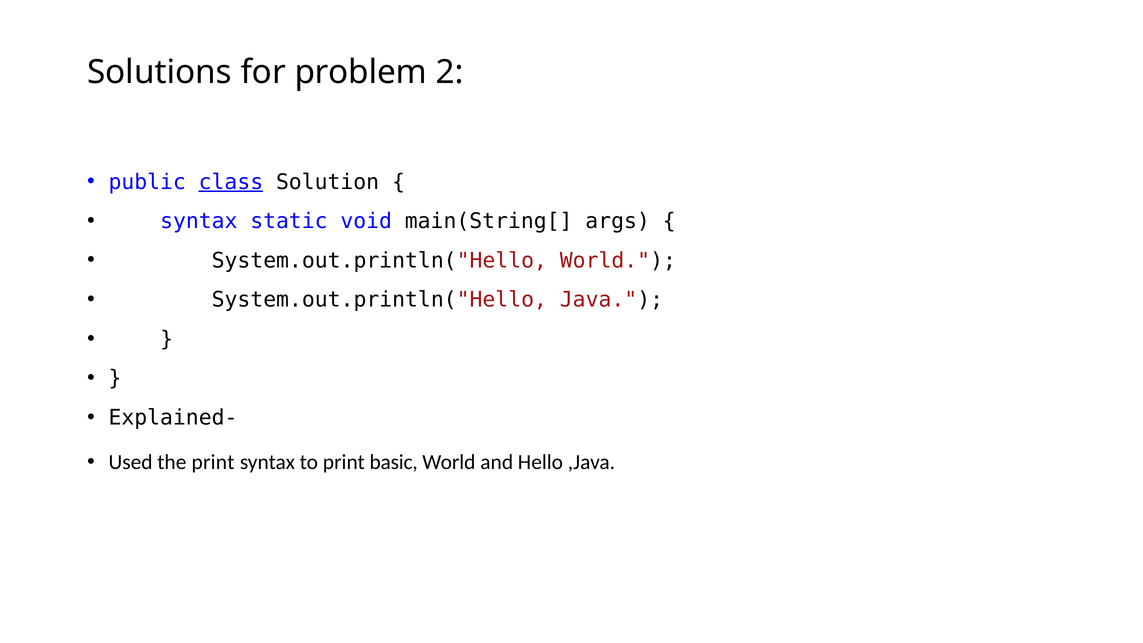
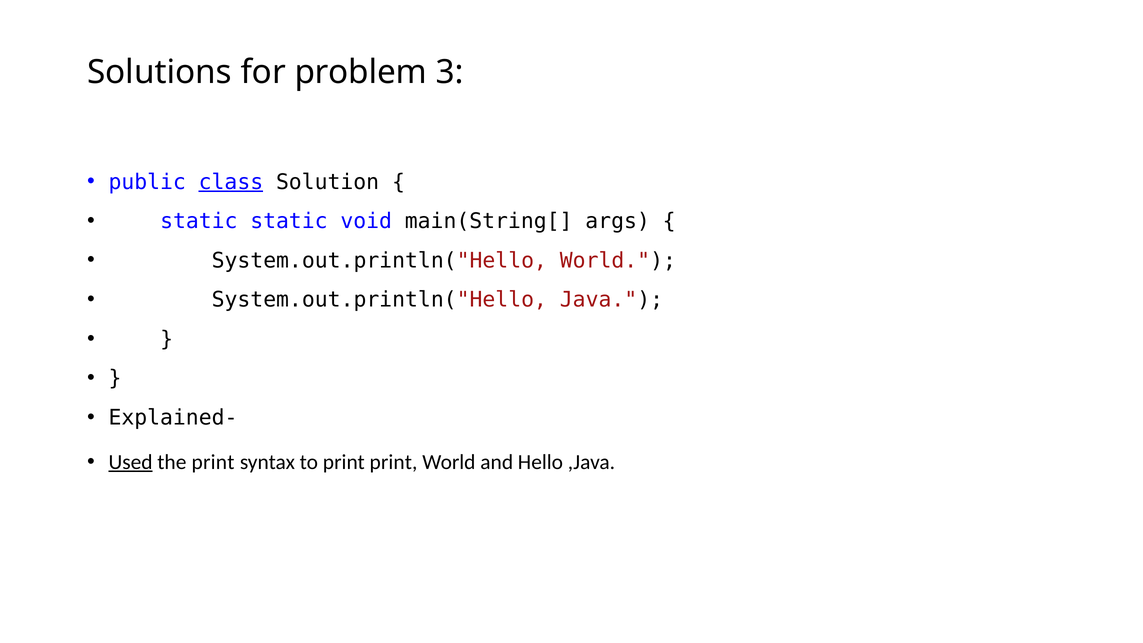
2: 2 -> 3
syntax at (199, 221): syntax -> static
Used underline: none -> present
print basic: basic -> print
